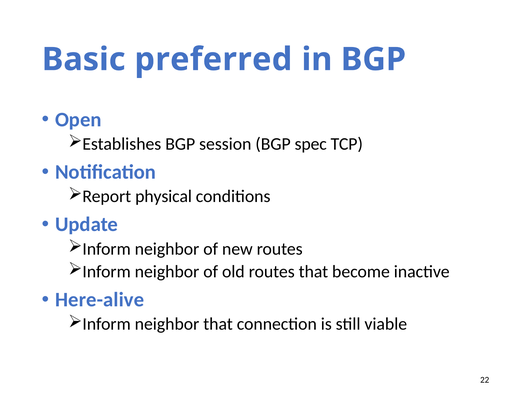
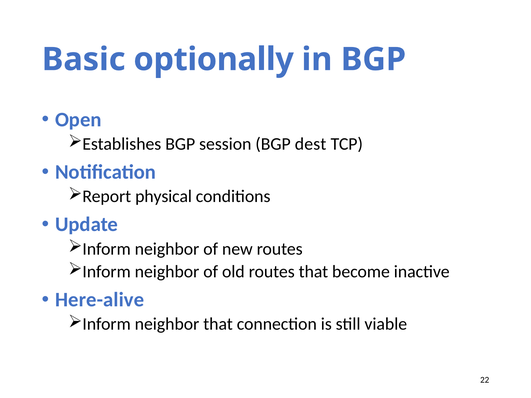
preferred: preferred -> optionally
spec: spec -> dest
